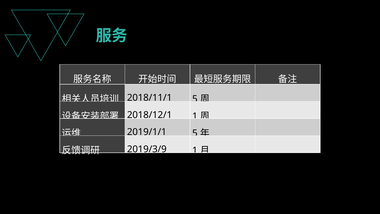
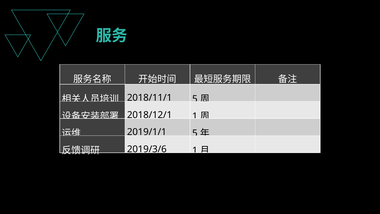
2019/3/9: 2019/3/9 -> 2019/3/6
